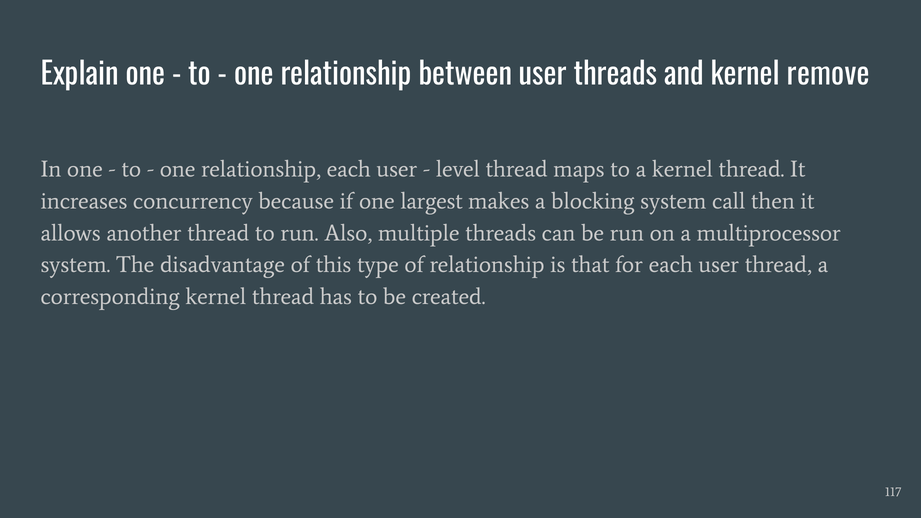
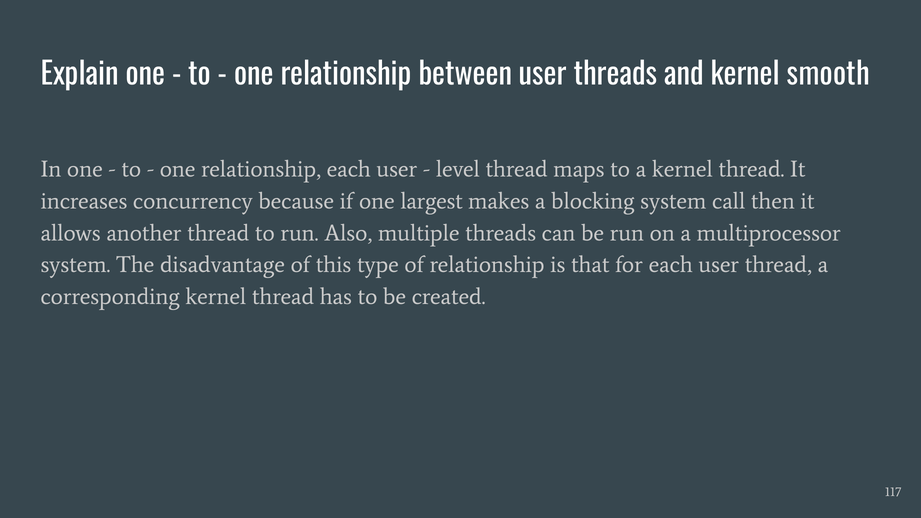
remove: remove -> smooth
